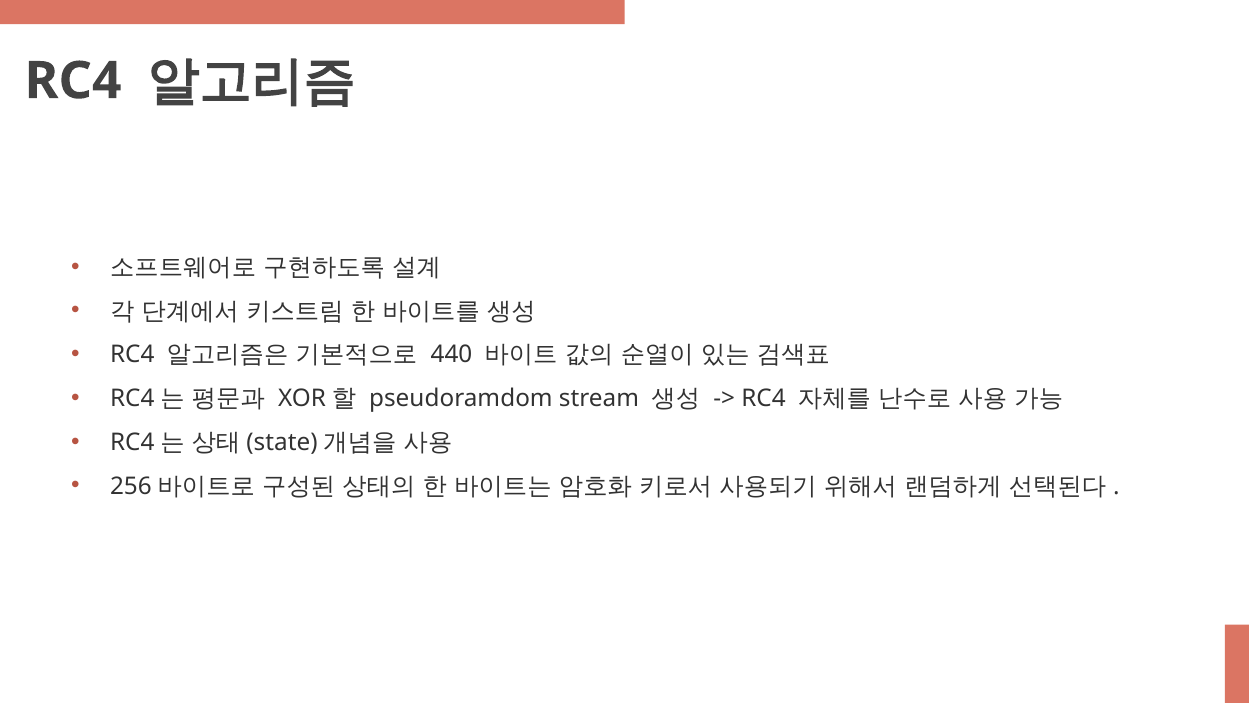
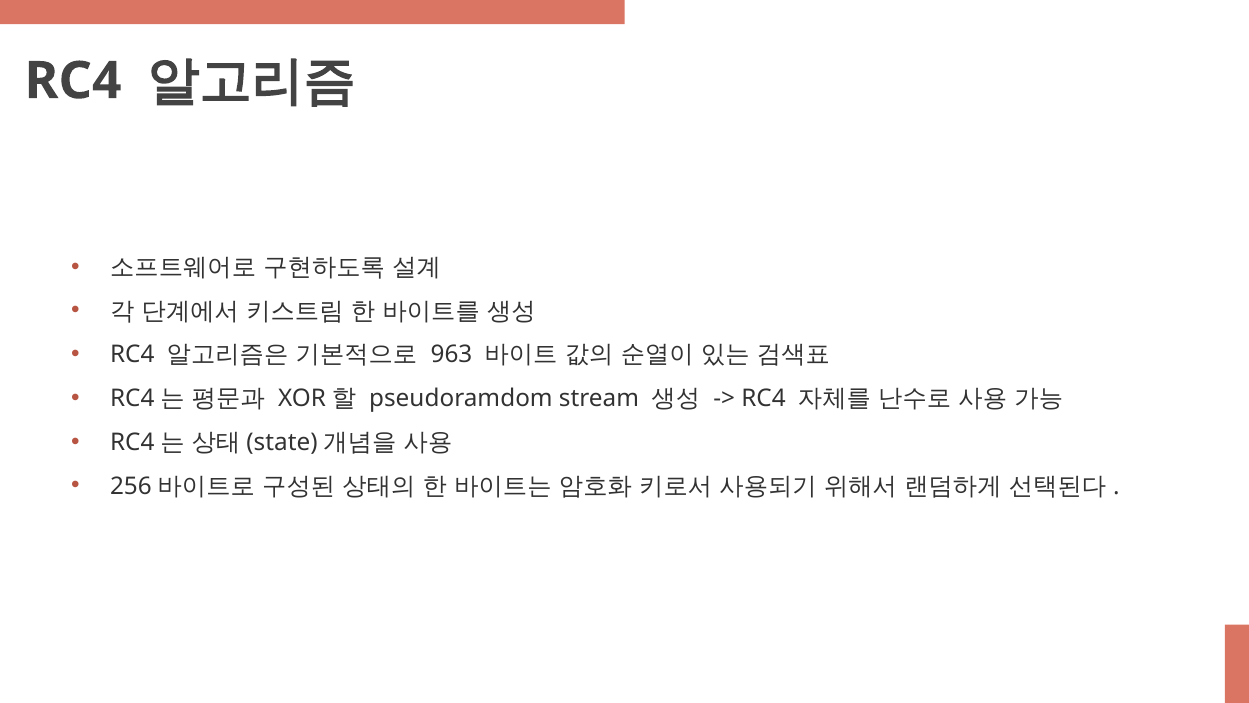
440: 440 -> 963
